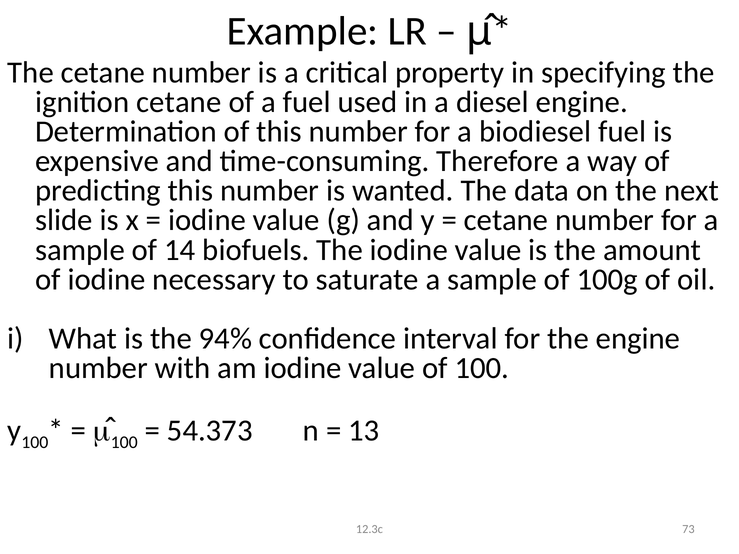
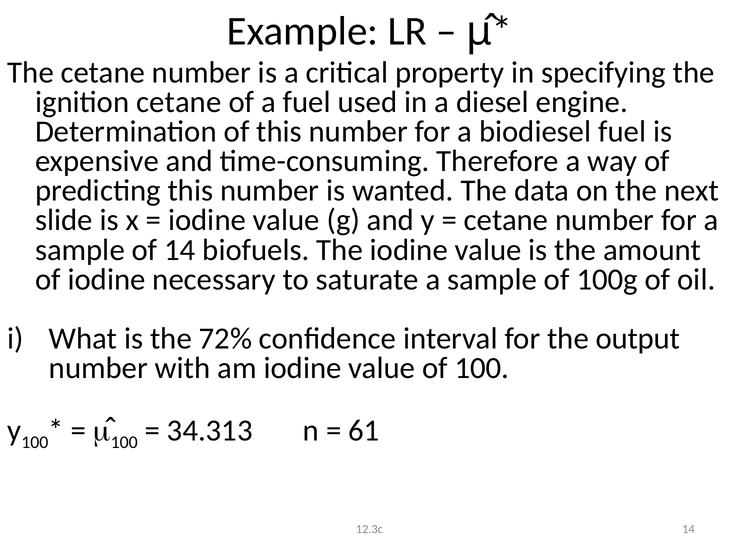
94%: 94% -> 72%
the engine: engine -> output
54.373: 54.373 -> 34.313
13: 13 -> 61
12.3c 73: 73 -> 14
